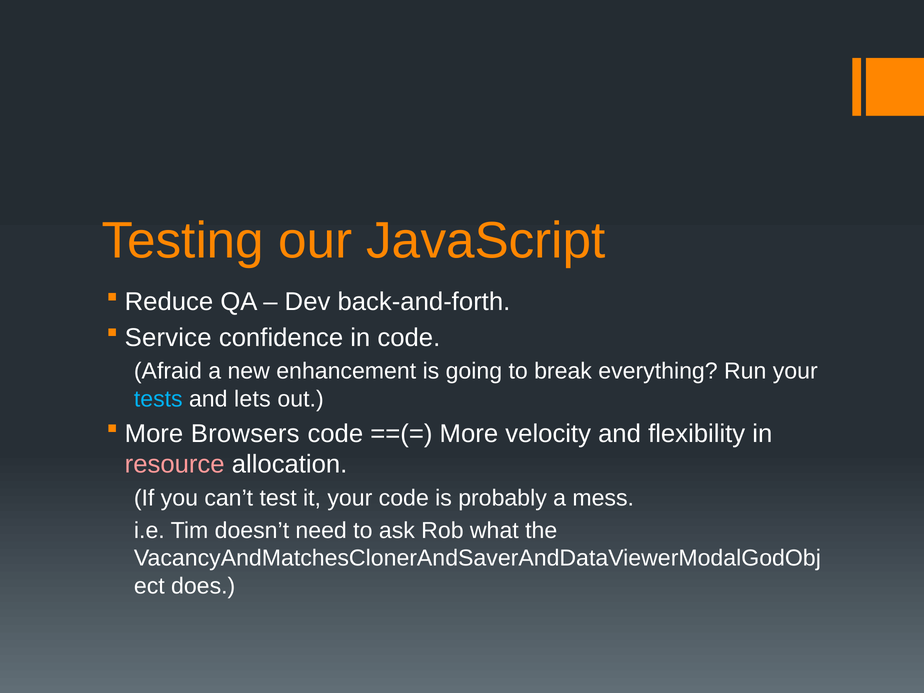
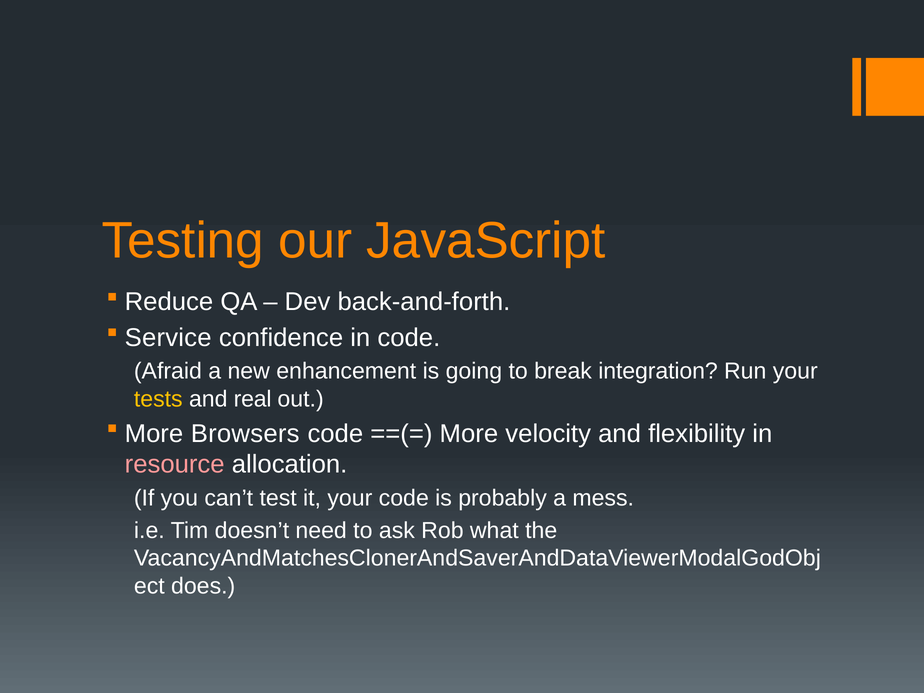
everything: everything -> integration
tests colour: light blue -> yellow
lets: lets -> real
